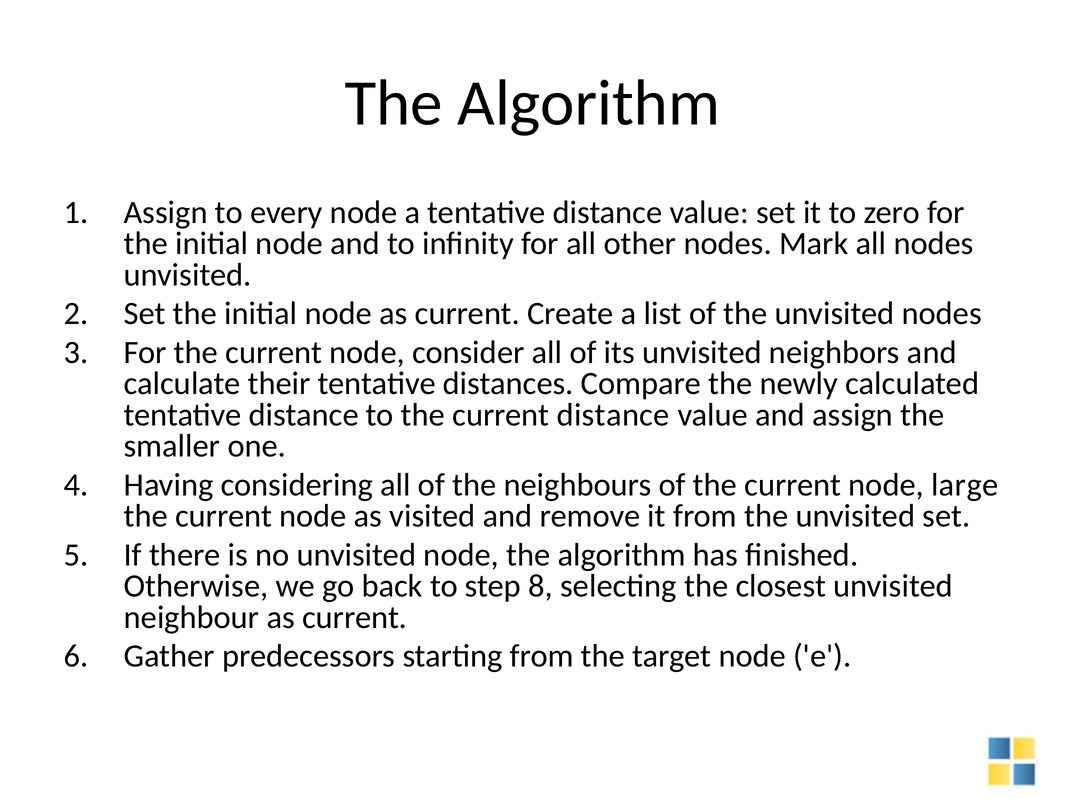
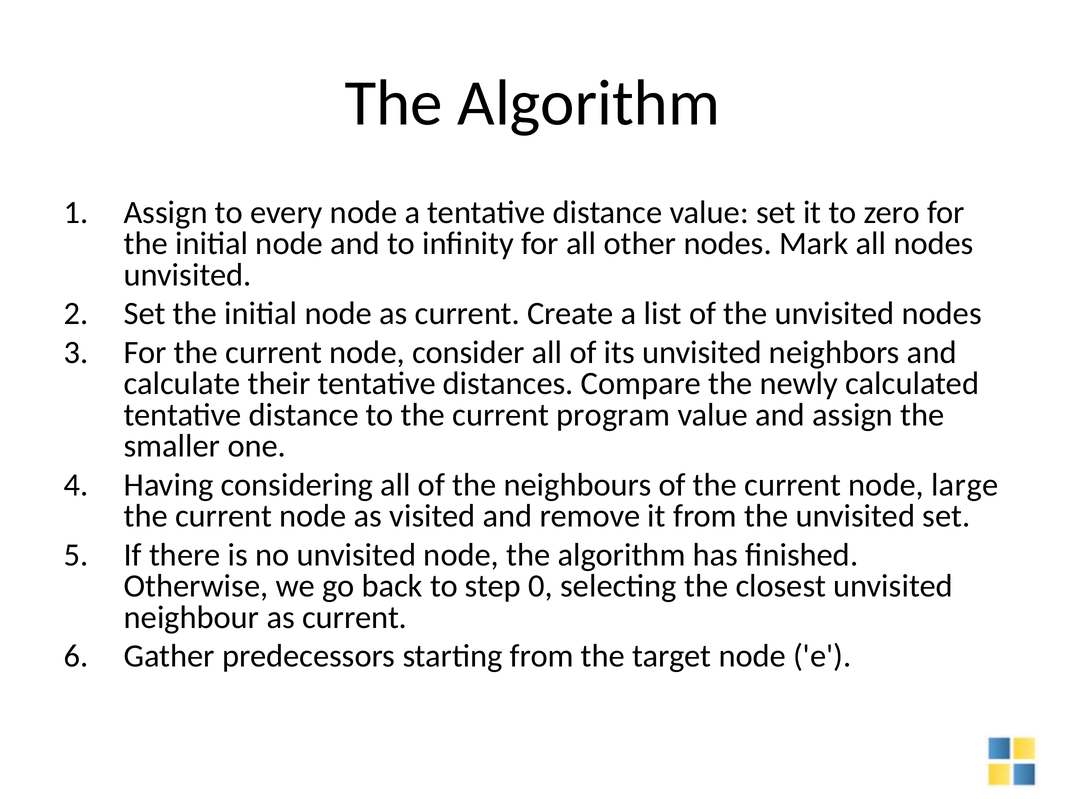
current distance: distance -> program
8: 8 -> 0
